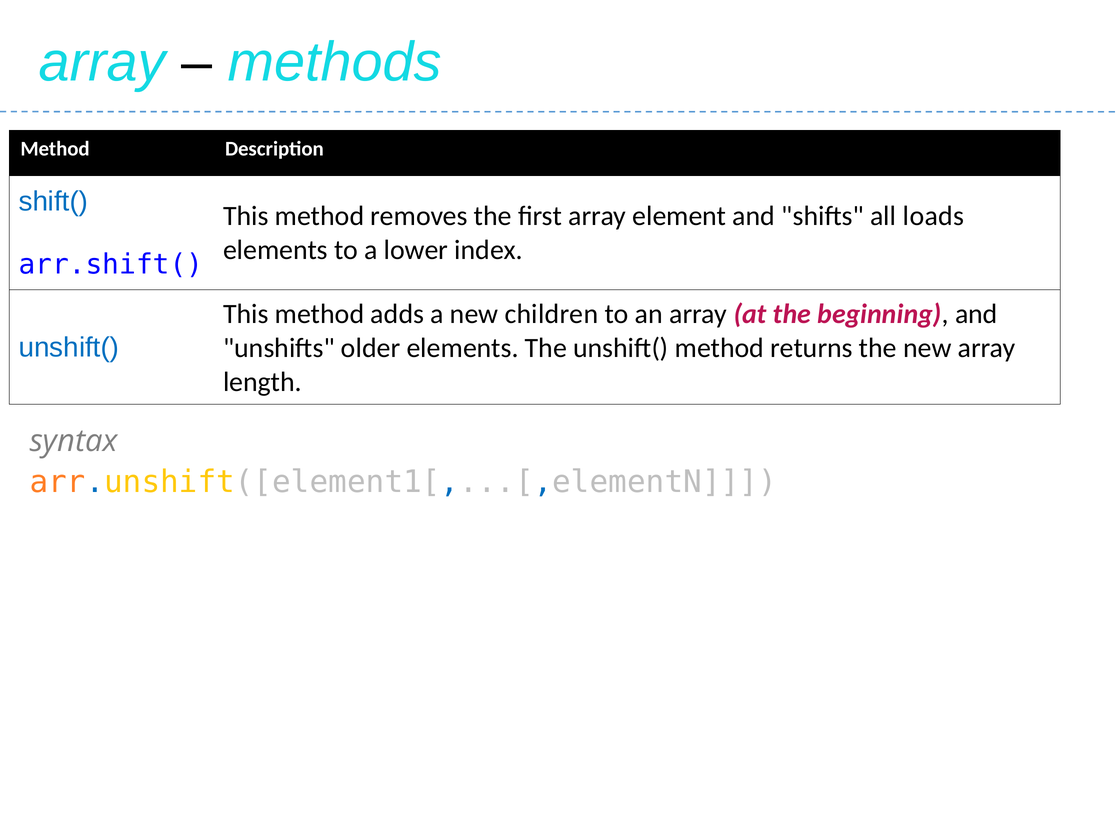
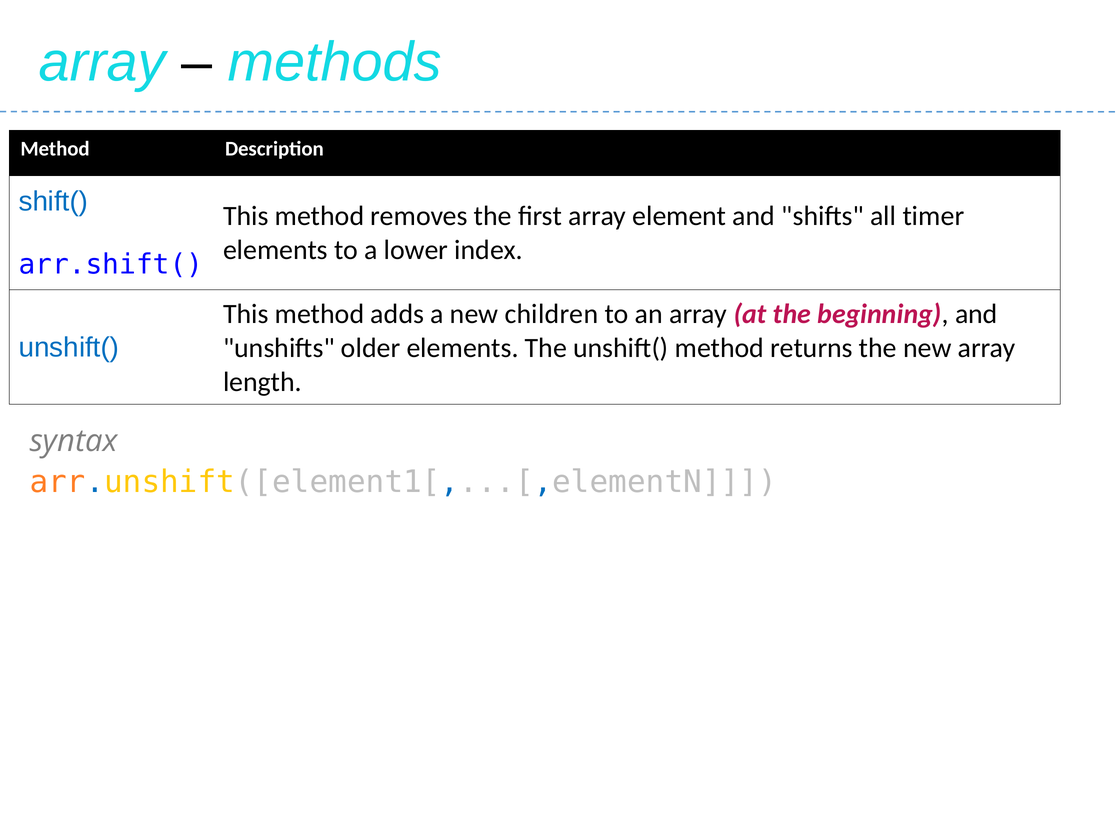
loads: loads -> timer
